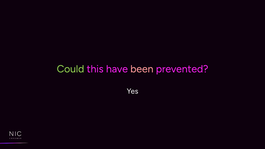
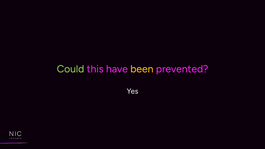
been colour: pink -> yellow
